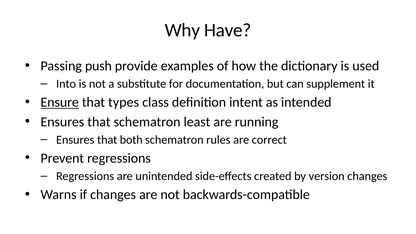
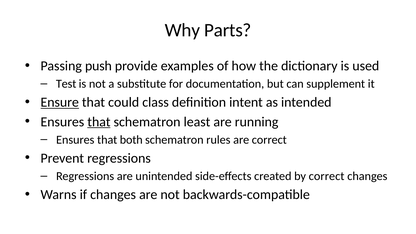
Have: Have -> Parts
Into: Into -> Test
types: types -> could
that at (99, 122) underline: none -> present
by version: version -> correct
